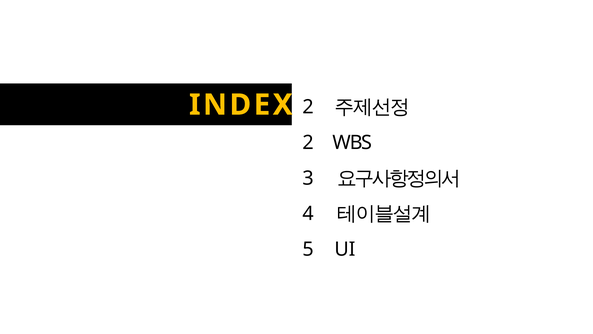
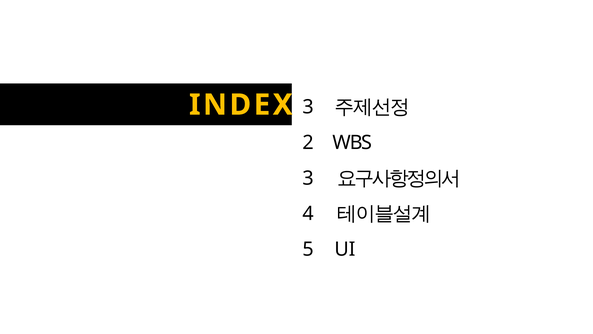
INDEX 2: 2 -> 3
